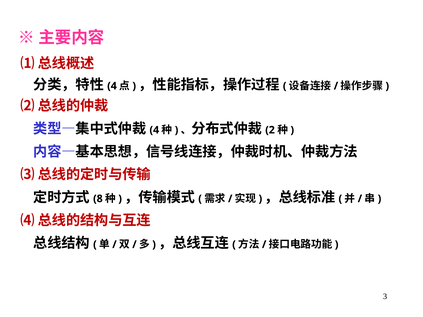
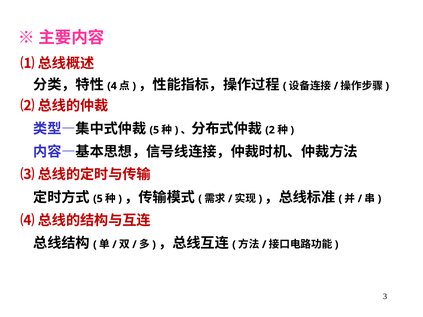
4 at (154, 130): 4 -> 5
8 at (98, 199): 8 -> 5
